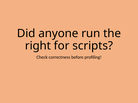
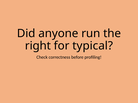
scripts: scripts -> typical
